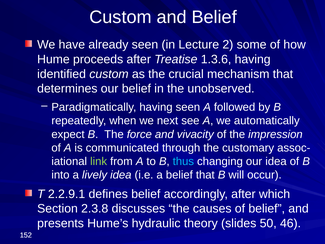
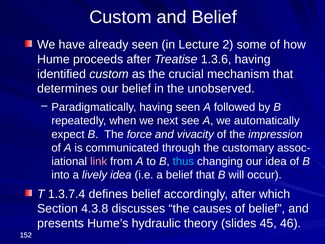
link colour: light green -> pink
2.2.9.1: 2.2.9.1 -> 1.3.7.4
2.3.8: 2.3.8 -> 4.3.8
50: 50 -> 45
